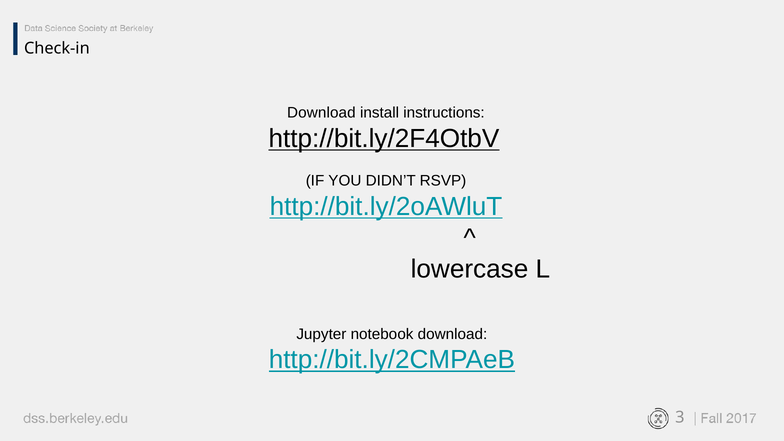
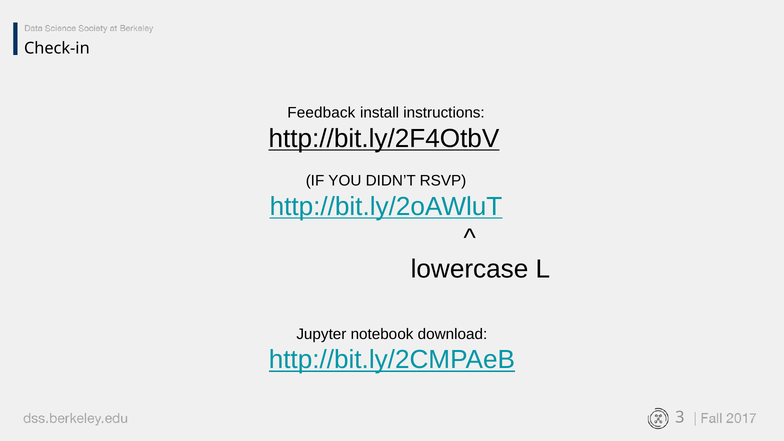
Download at (321, 113): Download -> Feedback
